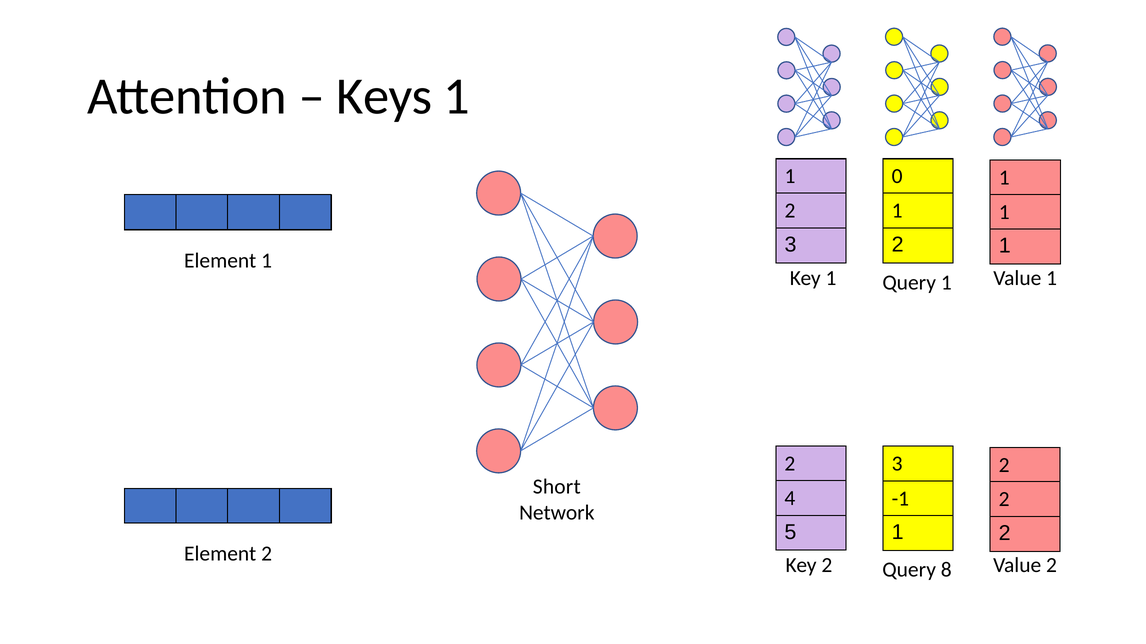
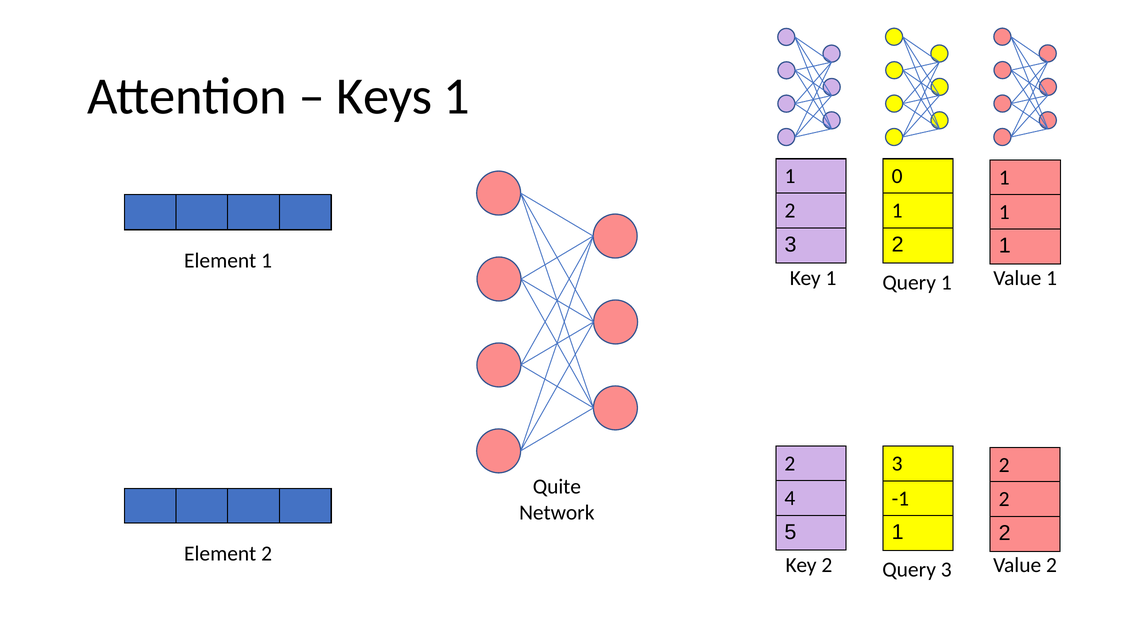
Short: Short -> Quite
Query 8: 8 -> 3
